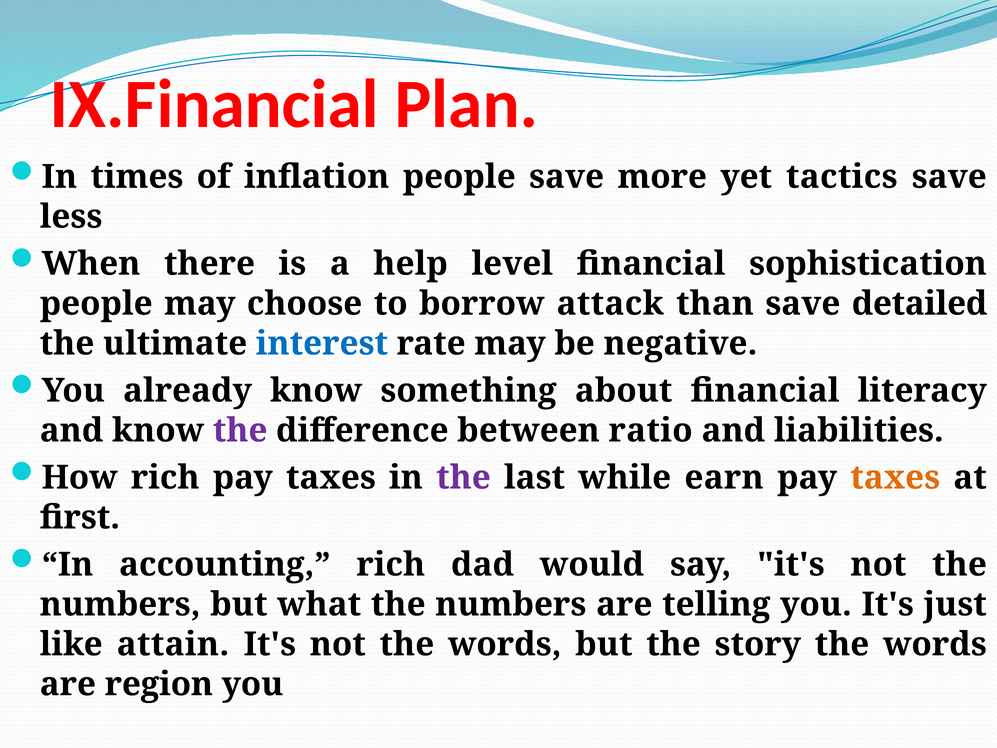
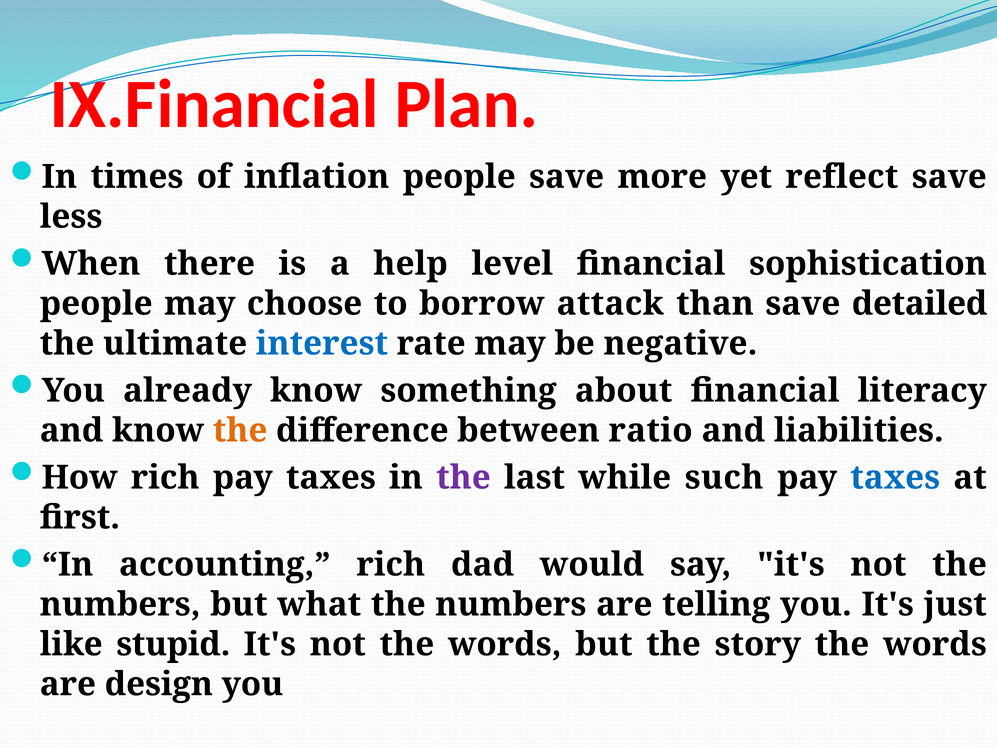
tactics: tactics -> reflect
the at (240, 430) colour: purple -> orange
earn: earn -> such
taxes at (895, 477) colour: orange -> blue
attain: attain -> stupid
region: region -> design
